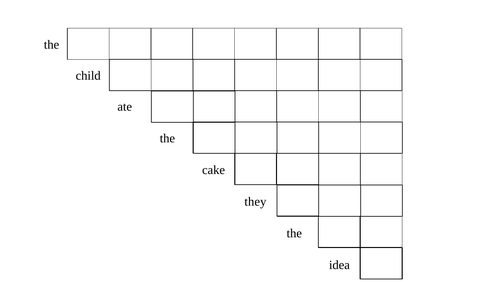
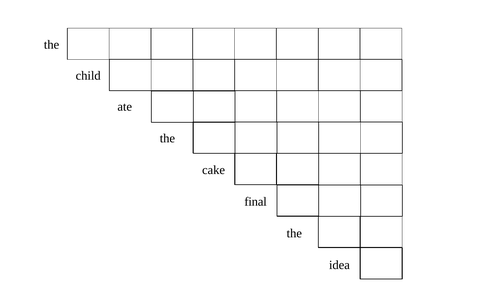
they: they -> final
